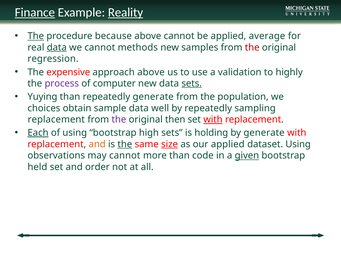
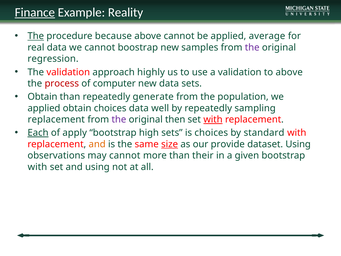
Reality underline: present -> none
data at (57, 47) underline: present -> none
methods: methods -> boostrap
the at (252, 47) colour: red -> purple
The expensive: expensive -> validation
approach above: above -> highly
to highly: highly -> above
process colour: purple -> red
sets at (192, 83) underline: present -> none
Yuying at (42, 97): Yuying -> Obtain
choices at (44, 108): choices -> applied
obtain sample: sample -> choices
of using: using -> apply
is holding: holding -> choices
by generate: generate -> standard
the at (125, 144) underline: present -> none
our applied: applied -> provide
code: code -> their
given underline: present -> none
held at (37, 167): held -> with
and order: order -> using
